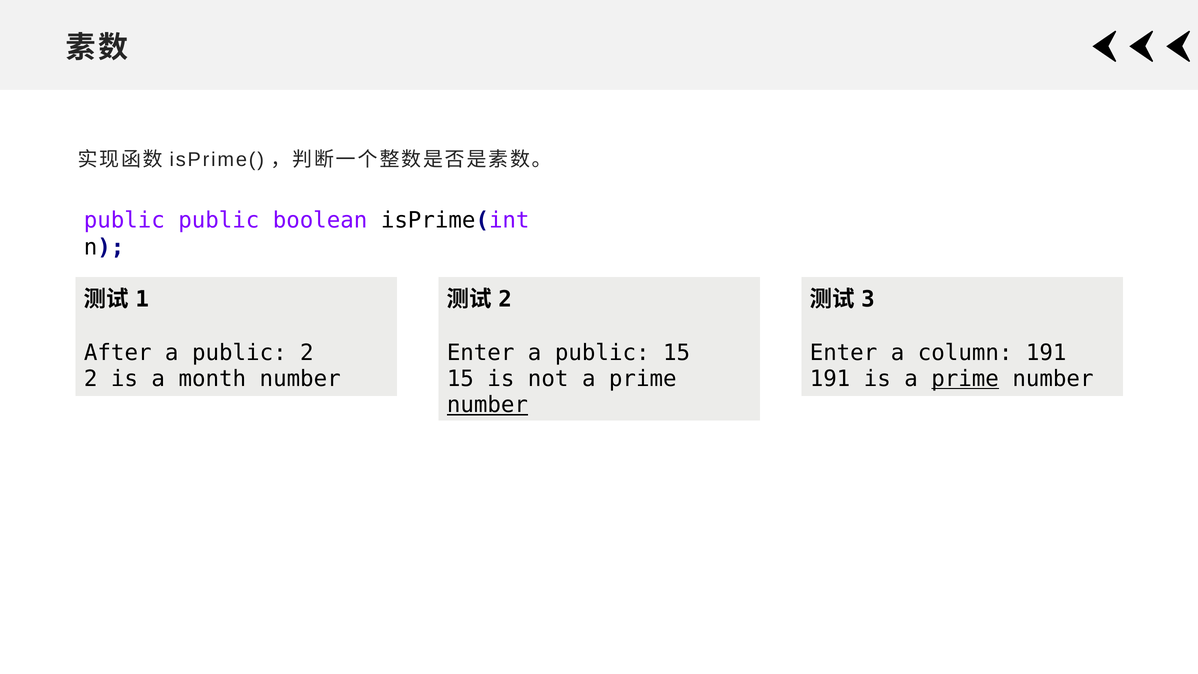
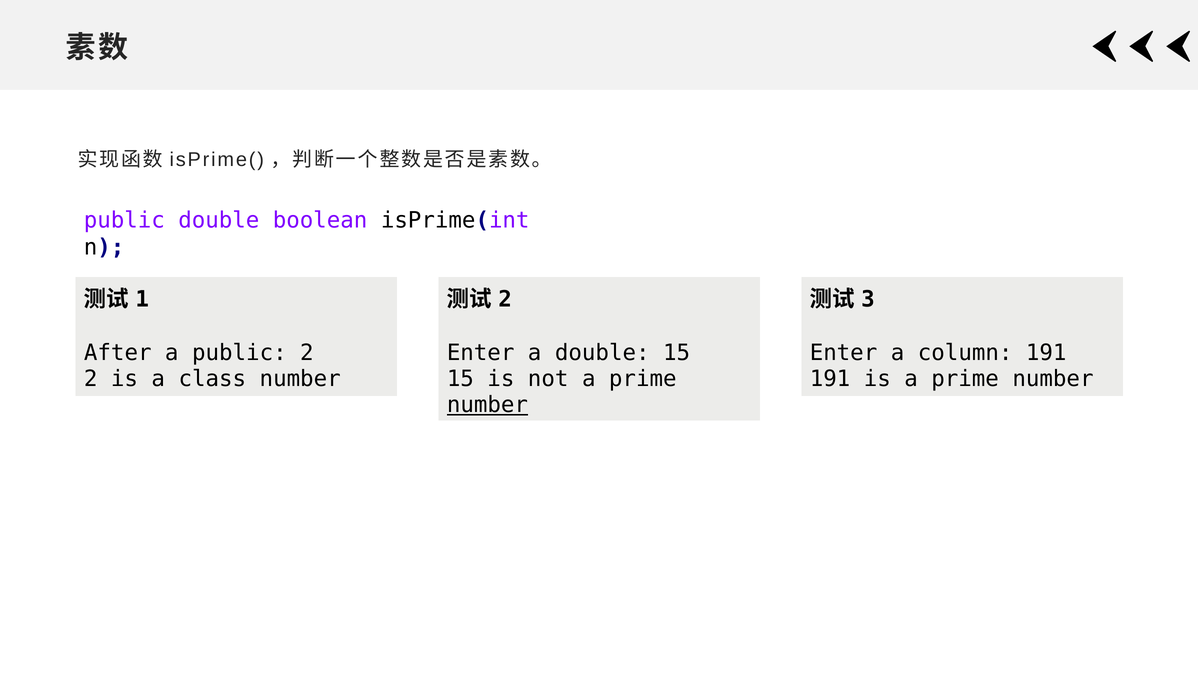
public public: public -> double
Enter a public: public -> double
month: month -> class
prime at (965, 379) underline: present -> none
